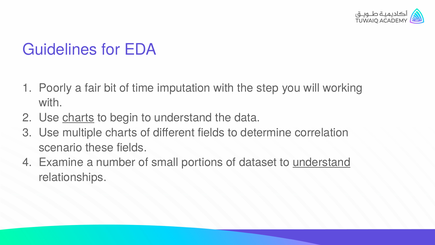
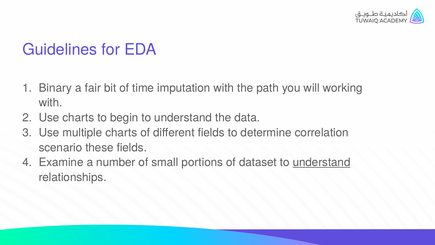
Poorly: Poorly -> Binary
step: step -> path
charts at (78, 118) underline: present -> none
